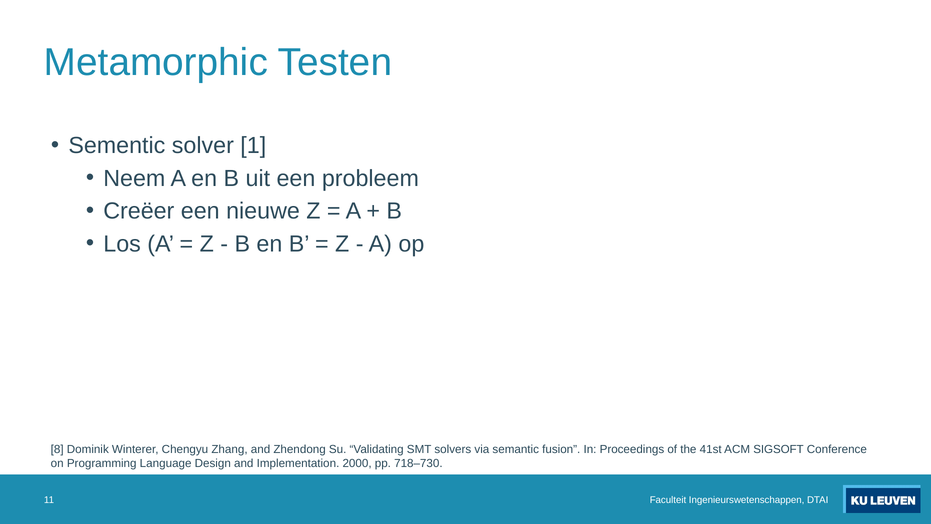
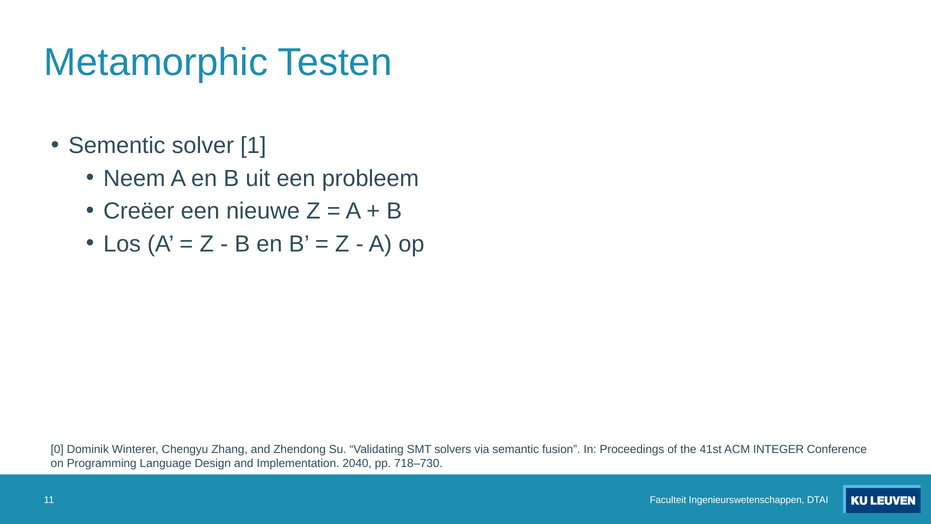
8: 8 -> 0
SIGSOFT: SIGSOFT -> INTEGER
2000: 2000 -> 2040
